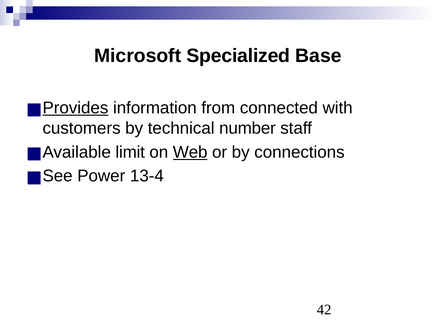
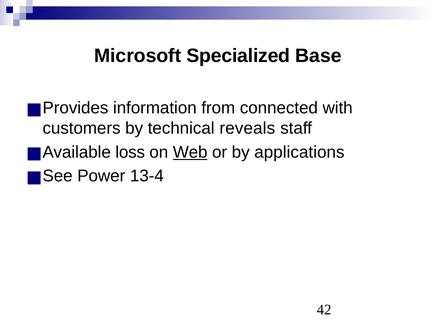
Provides underline: present -> none
number: number -> reveals
limit: limit -> loss
connections: connections -> applications
